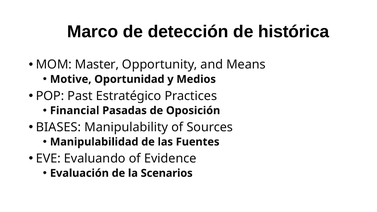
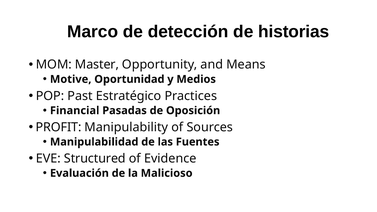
histórica: histórica -> historias
BIASES: BIASES -> PROFIT
Evaluando: Evaluando -> Structured
Scenarios: Scenarios -> Malicioso
